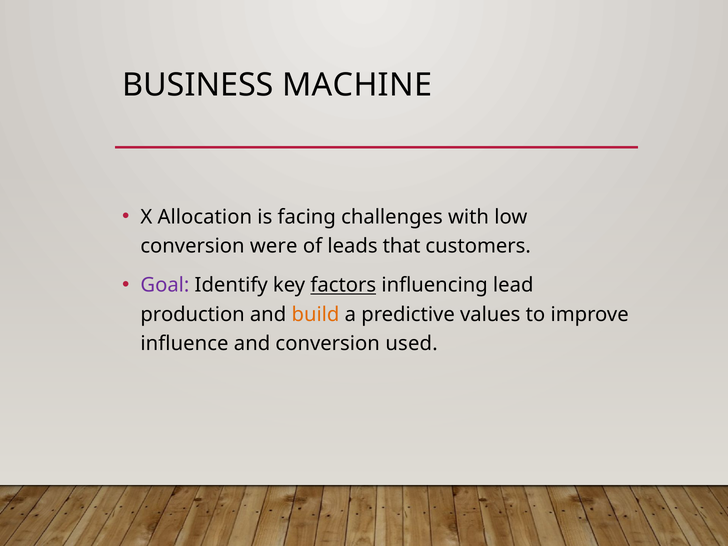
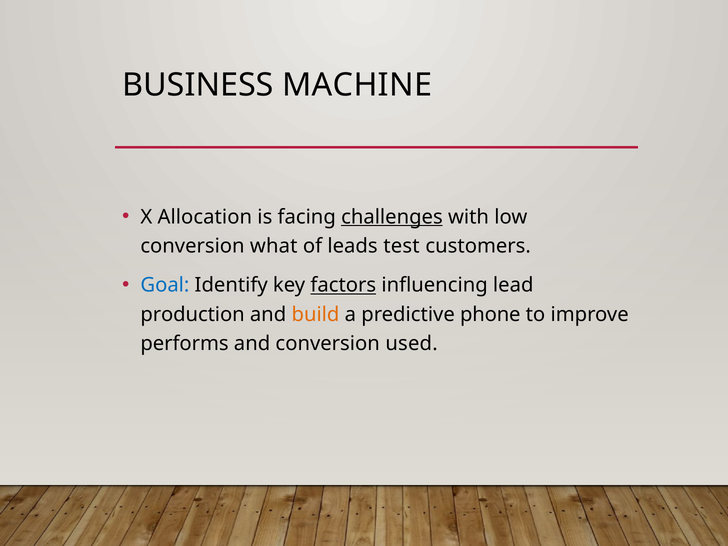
challenges underline: none -> present
were: were -> what
that: that -> test
Goal colour: purple -> blue
values: values -> phone
influence: influence -> performs
